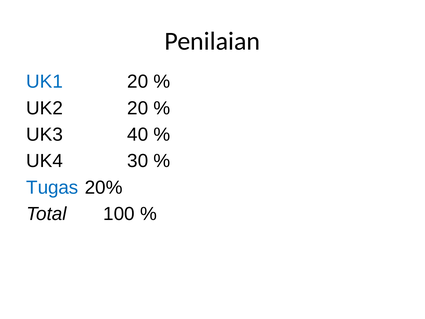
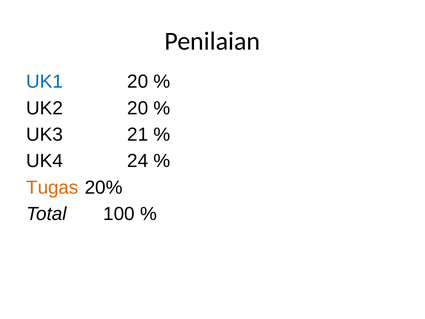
40: 40 -> 21
30: 30 -> 24
Tugas colour: blue -> orange
